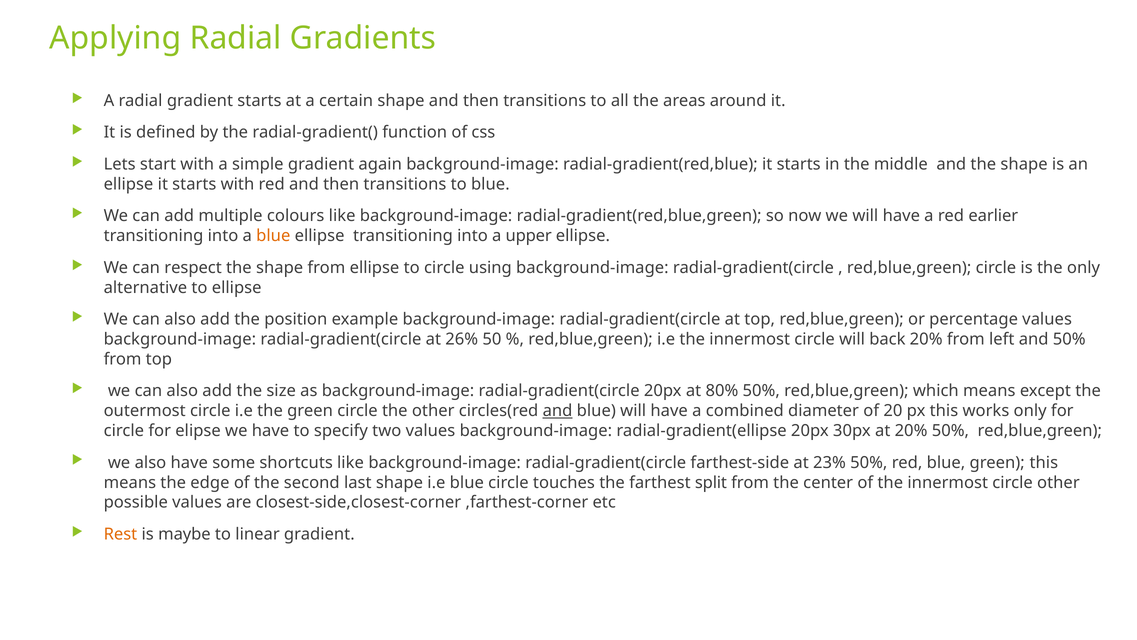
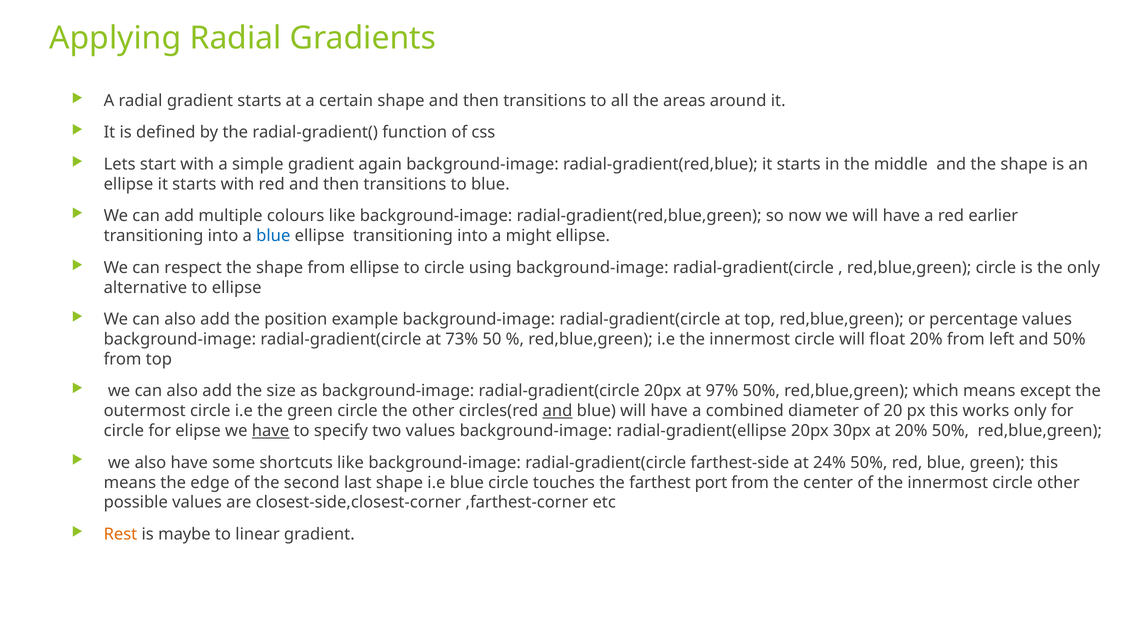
blue at (273, 236) colour: orange -> blue
upper: upper -> might
26%: 26% -> 73%
back: back -> float
80%: 80% -> 97%
have at (270, 431) underline: none -> present
23%: 23% -> 24%
split: split -> port
